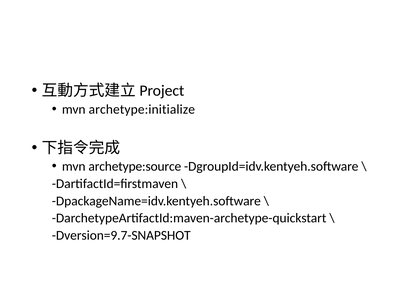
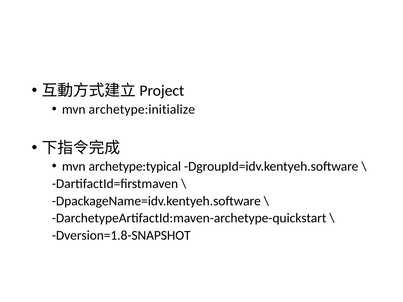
archetype:source: archetype:source -> archetype:typical
Dversion=9.7-SNAPSHOT: Dversion=9.7-SNAPSHOT -> Dversion=1.8-SNAPSHOT
